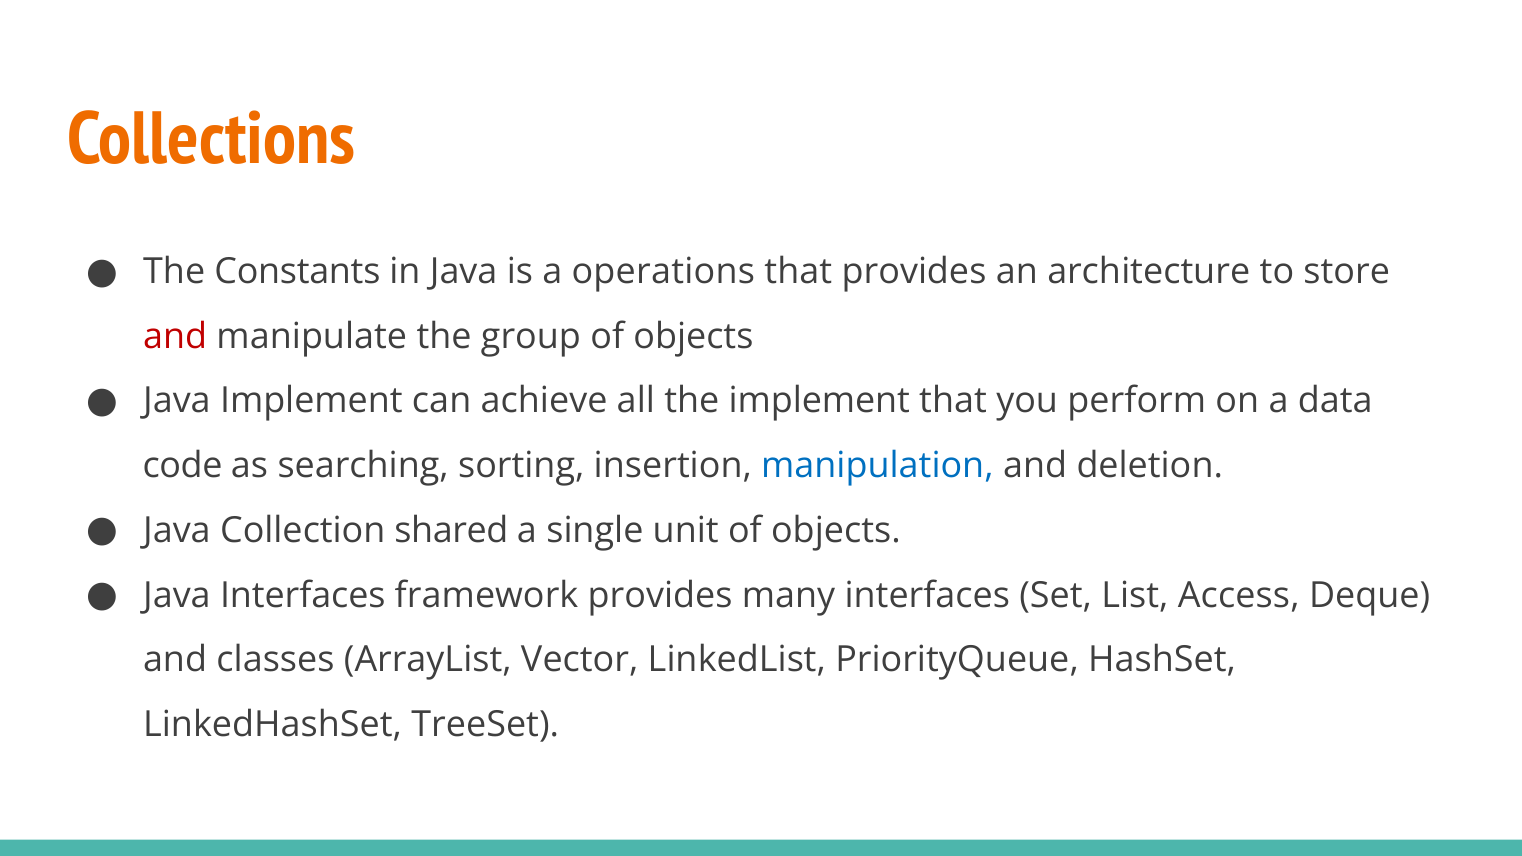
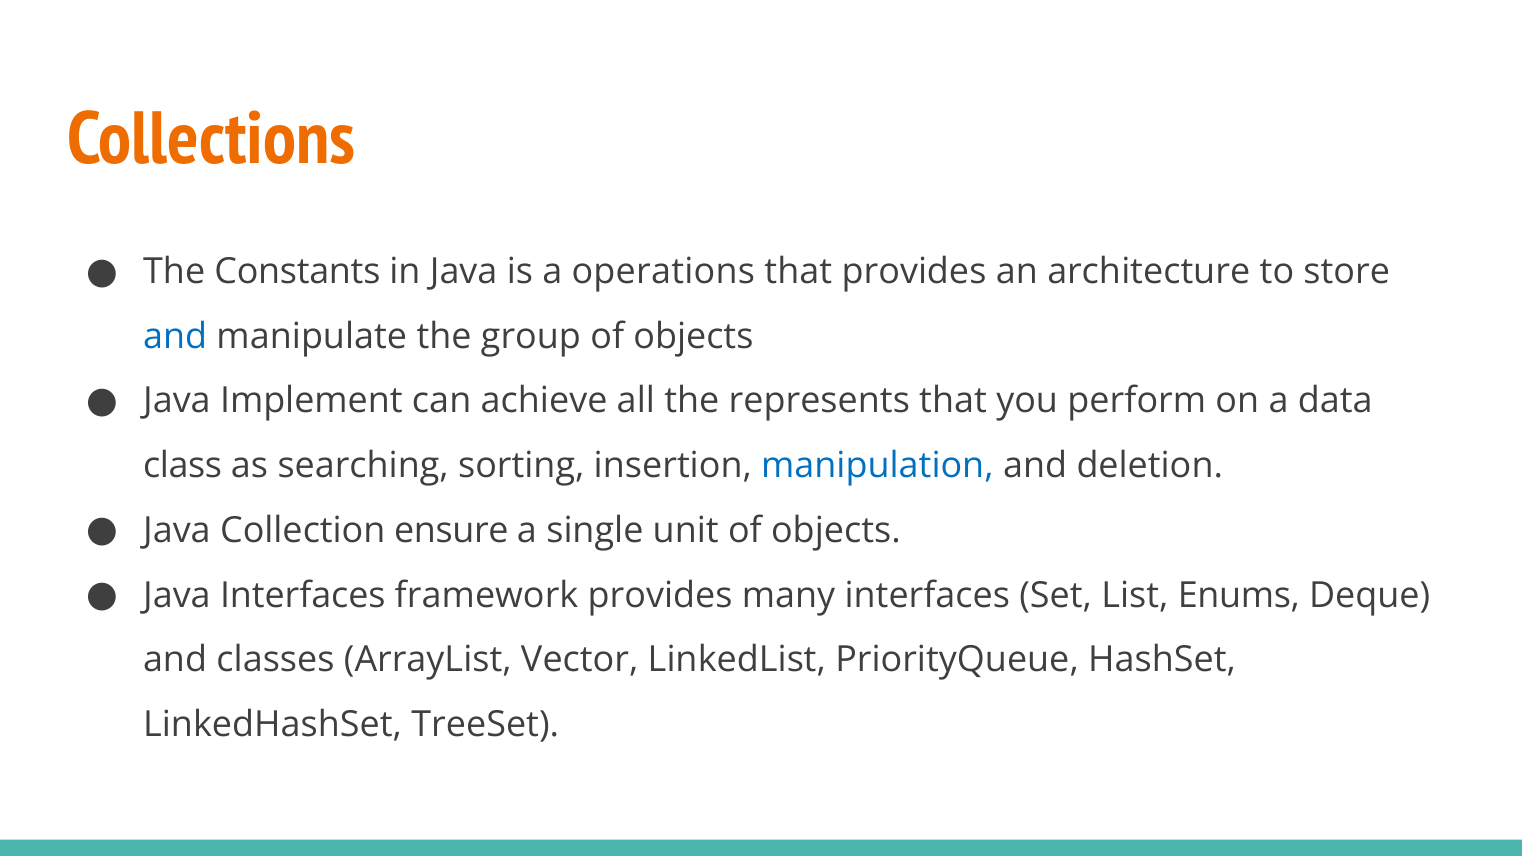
and at (175, 336) colour: red -> blue
the implement: implement -> represents
code: code -> class
shared: shared -> ensure
Access: Access -> Enums
